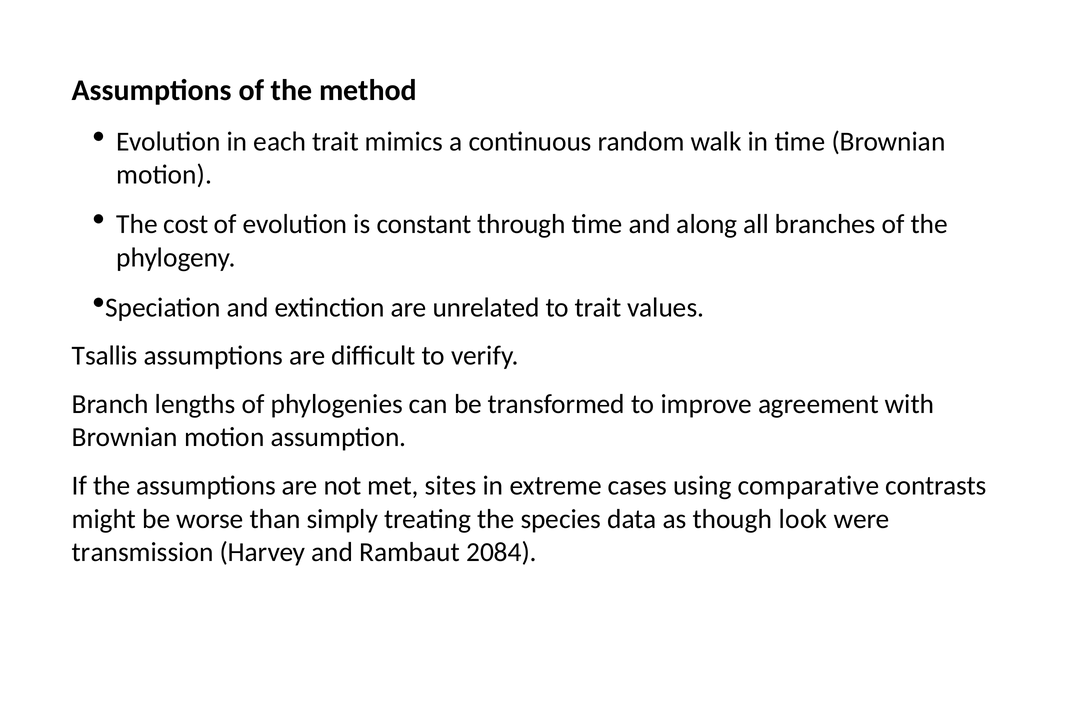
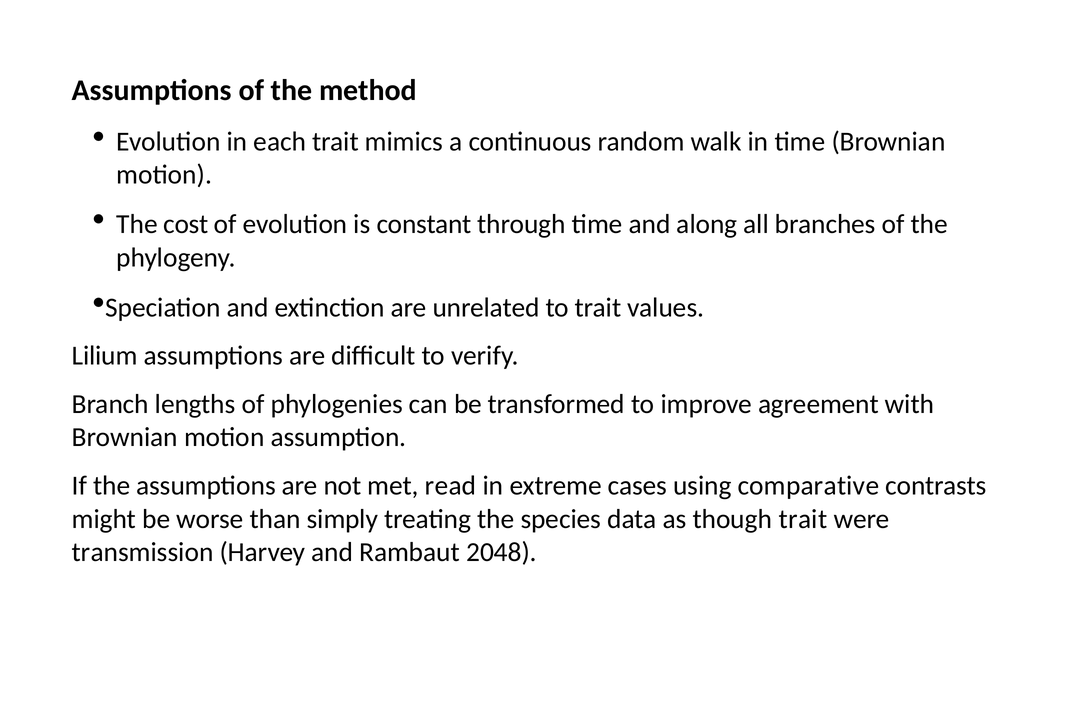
Tsallis: Tsallis -> Lilium
sites: sites -> read
though look: look -> trait
2084: 2084 -> 2048
